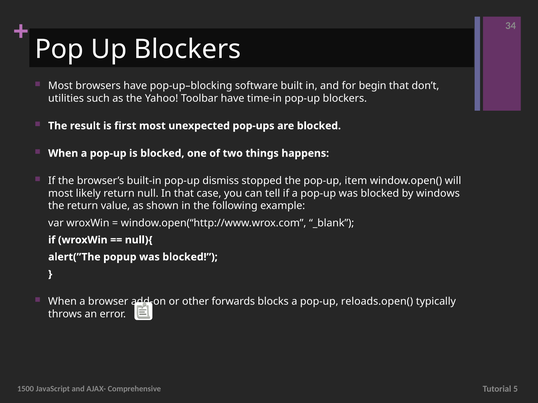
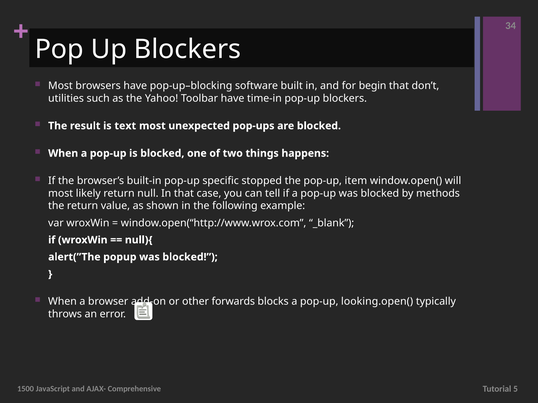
first: first -> text
dismiss: dismiss -> specific
windows: windows -> methods
reloads.open(: reloads.open( -> looking.open(
